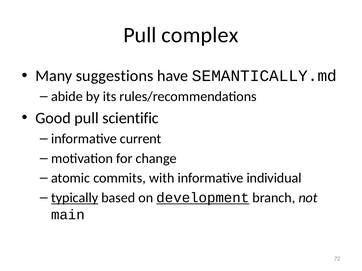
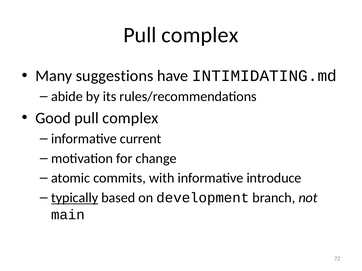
SEMANTICALLY.md: SEMANTICALLY.md -> INTIMIDATING.md
Good pull scientific: scientific -> complex
individual: individual -> introduce
development underline: present -> none
